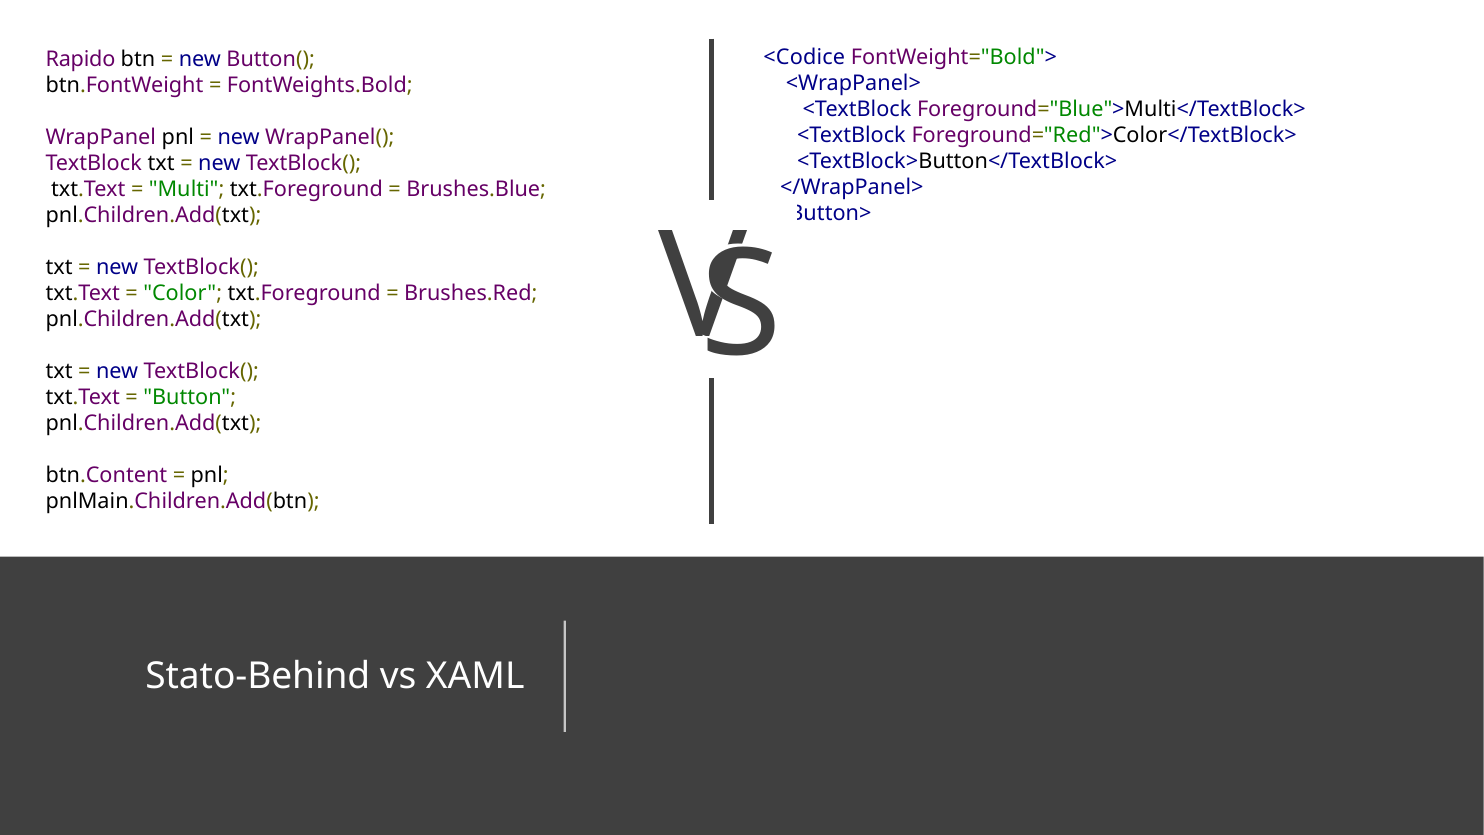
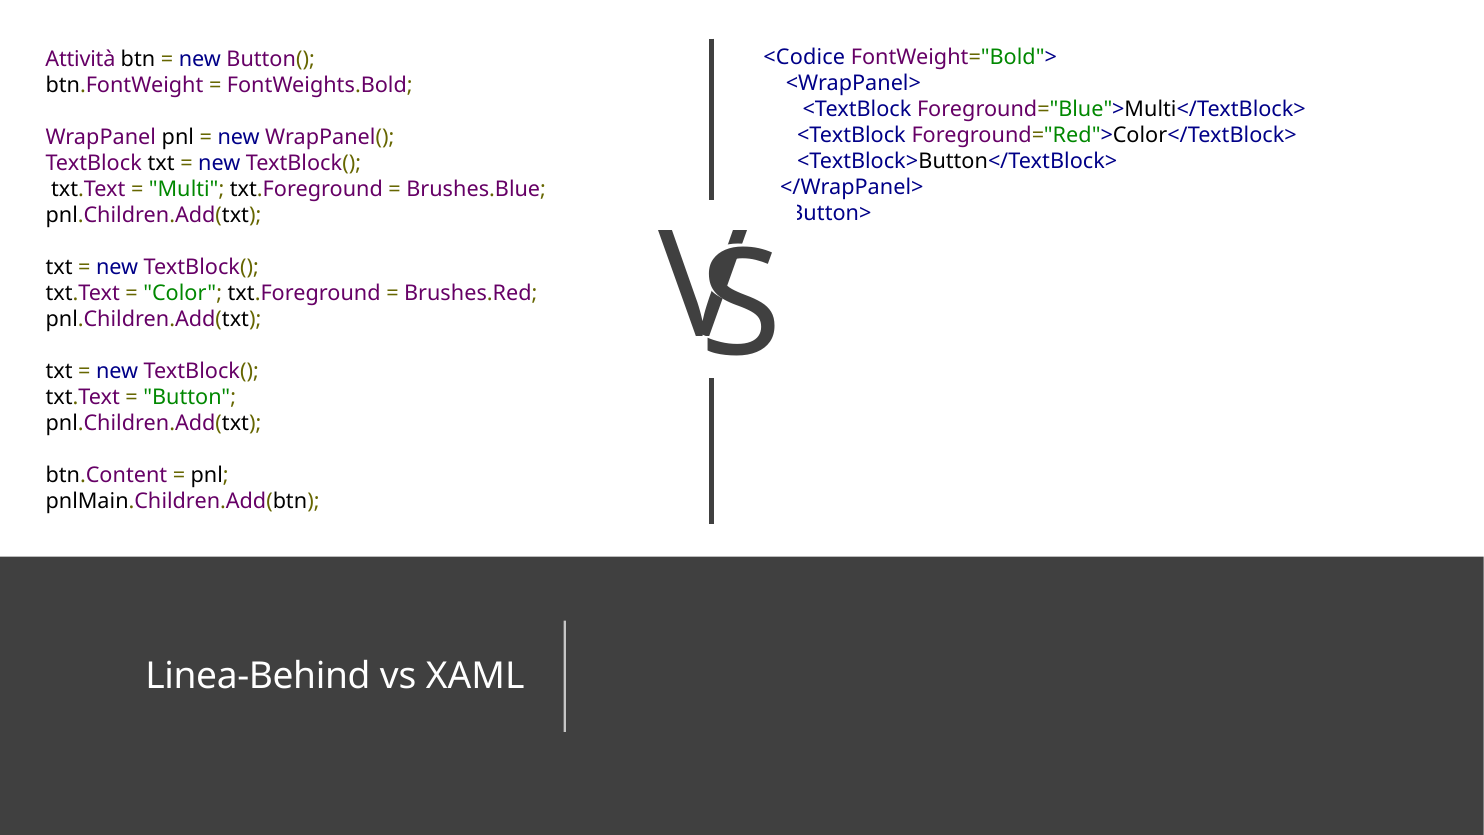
Rapido: Rapido -> Attività
Stato-Behind: Stato-Behind -> Linea-Behind
